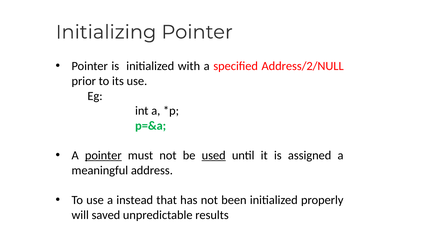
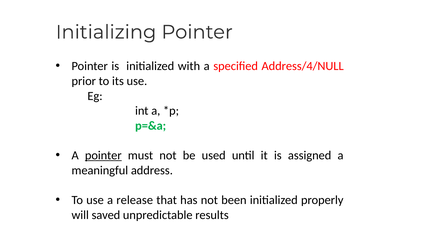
Address/2/NULL: Address/2/NULL -> Address/4/NULL
used underline: present -> none
instead: instead -> release
